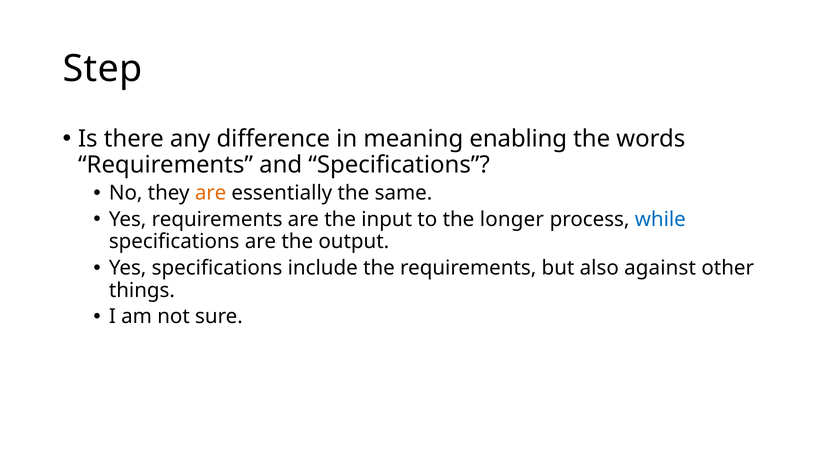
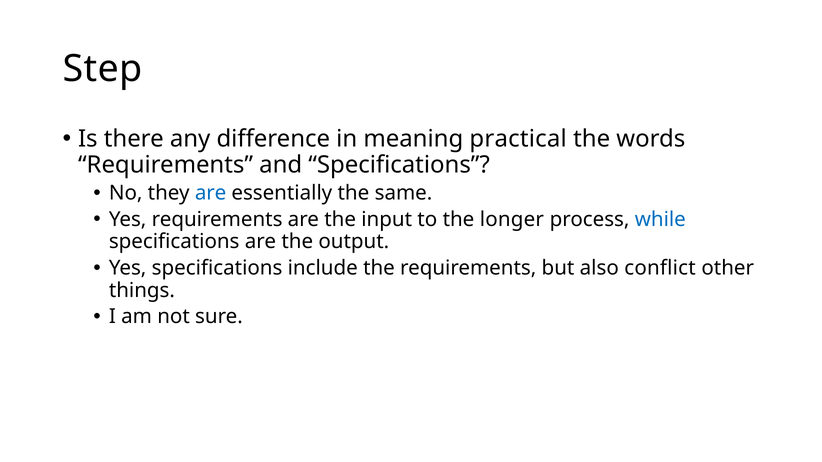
enabling: enabling -> practical
are at (211, 193) colour: orange -> blue
against: against -> conflict
